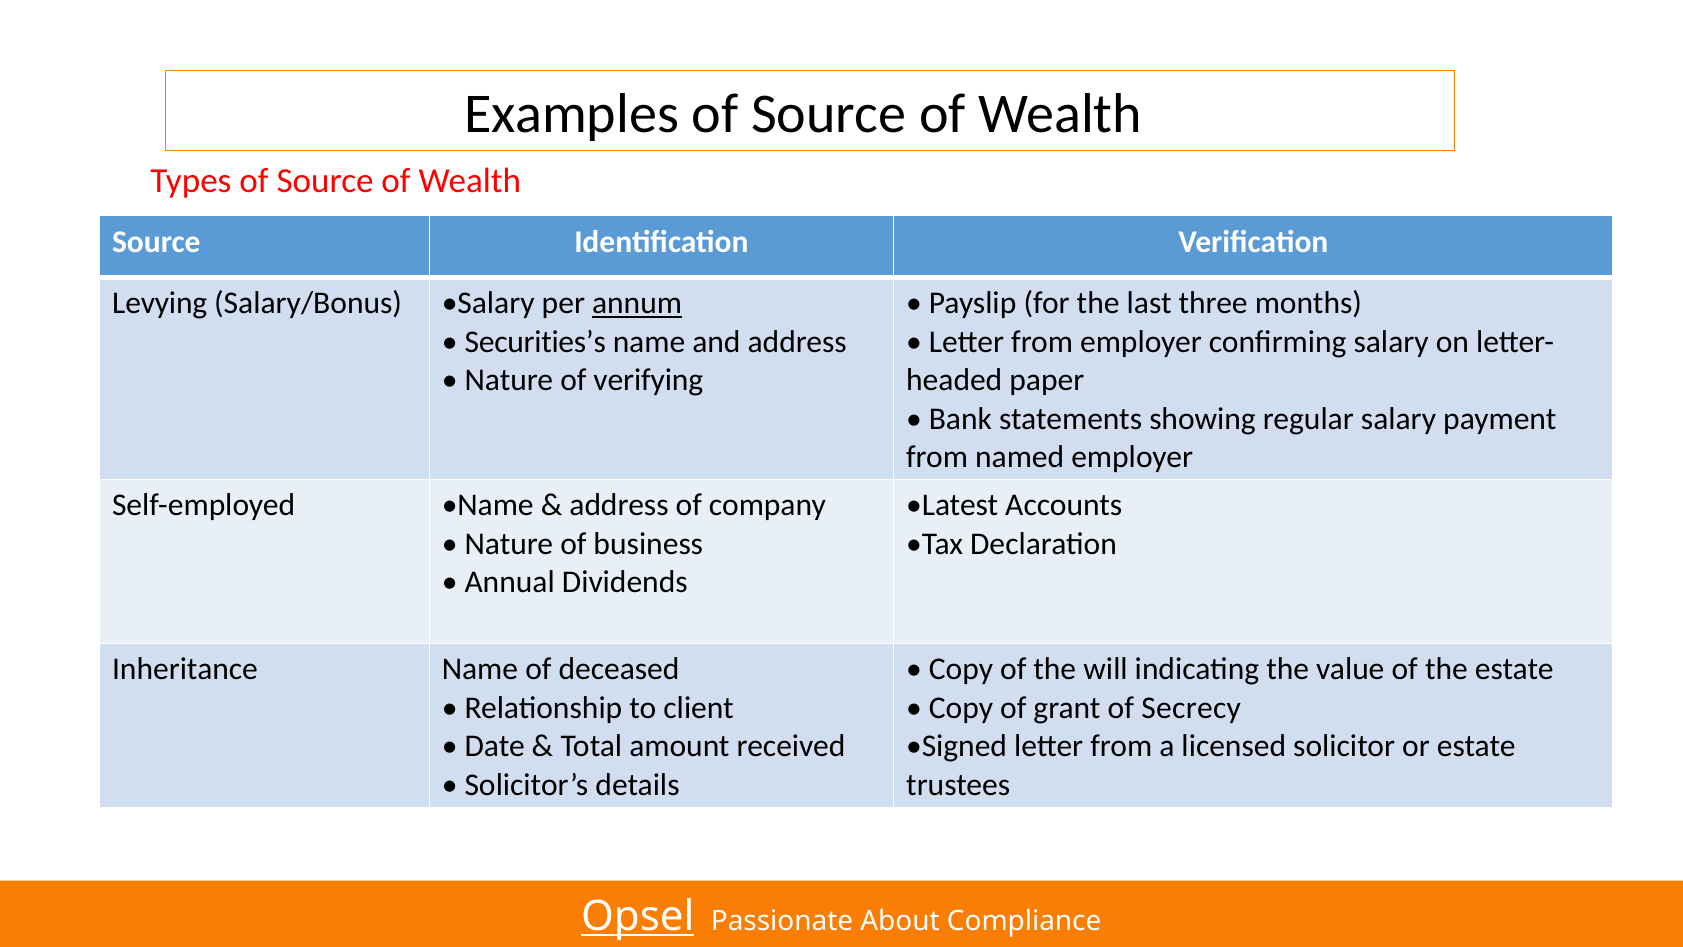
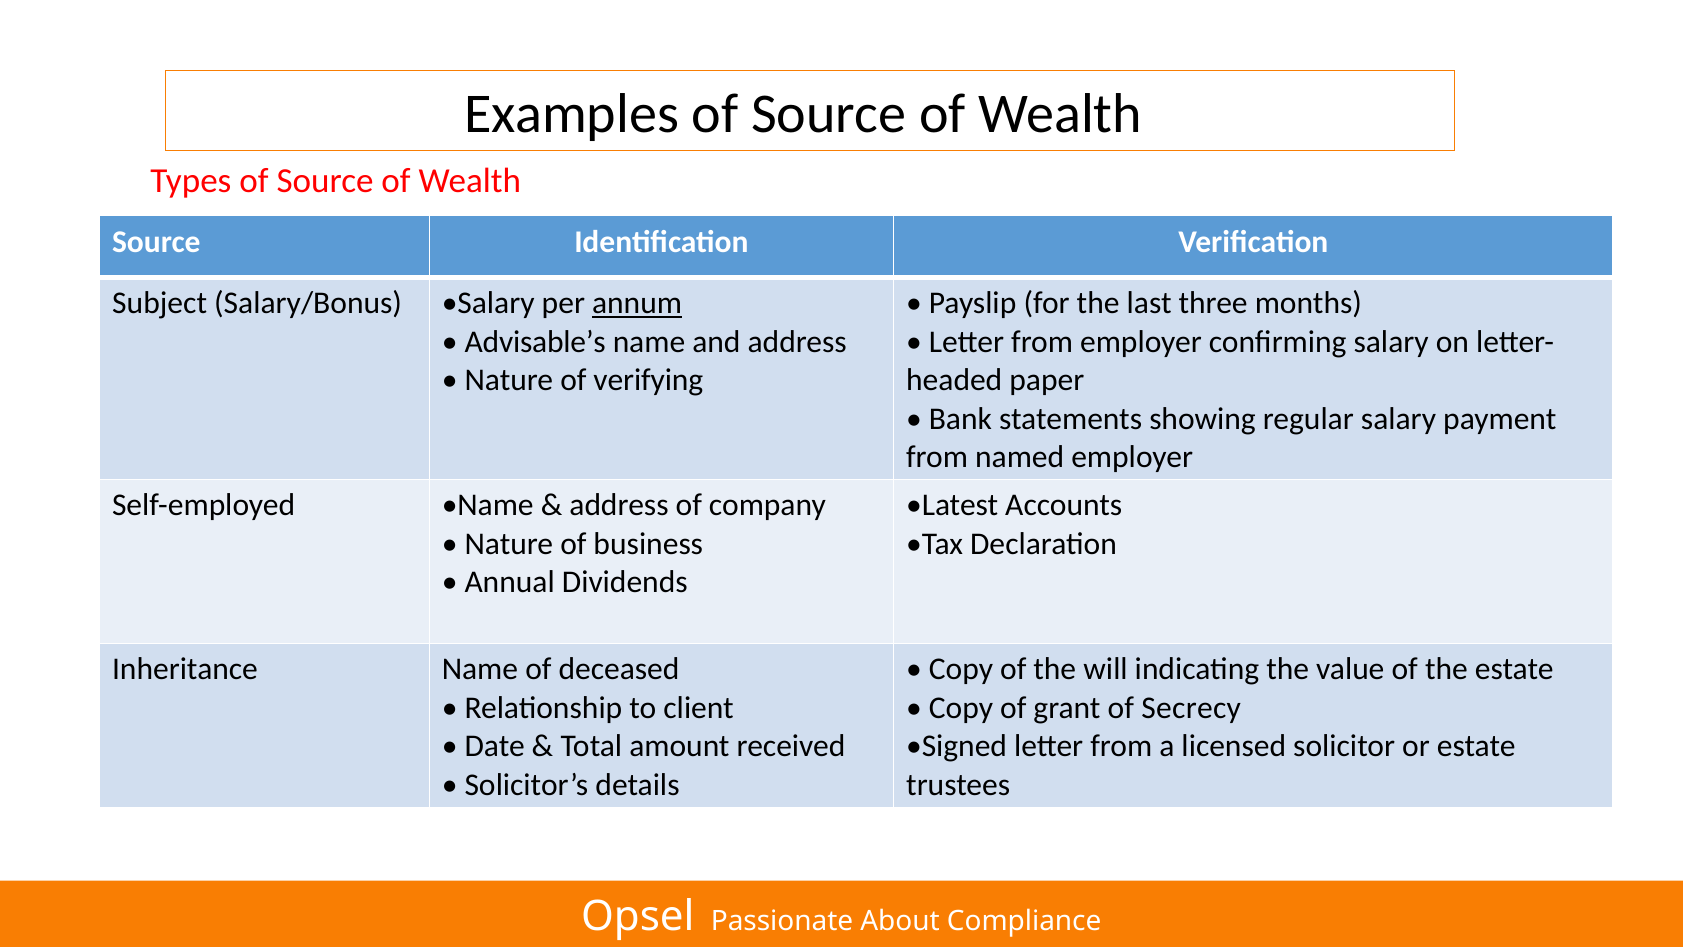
Levying: Levying -> Subject
Securities’s: Securities’s -> Advisable’s
Opsel underline: present -> none
